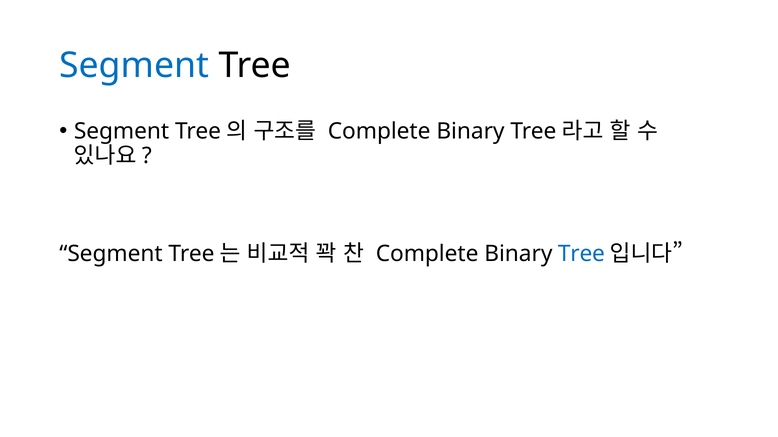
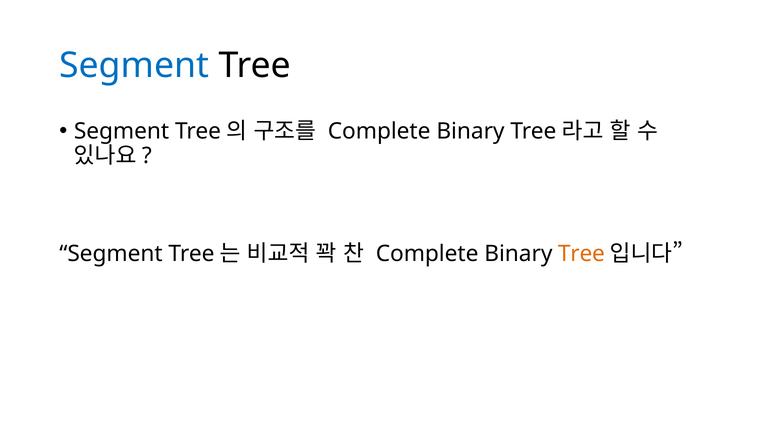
Tree at (581, 254) colour: blue -> orange
